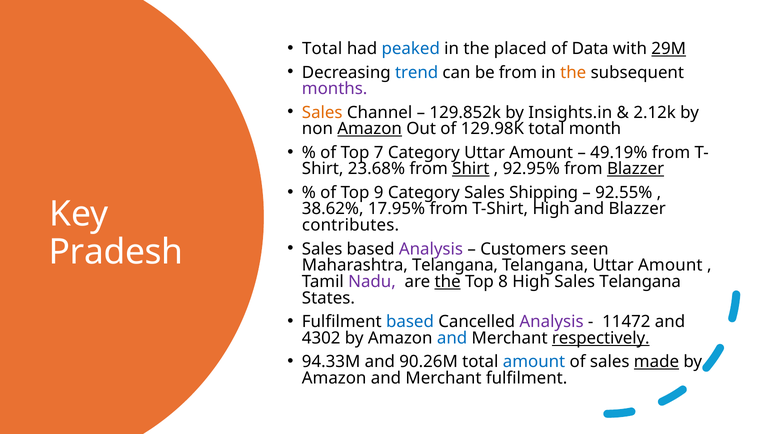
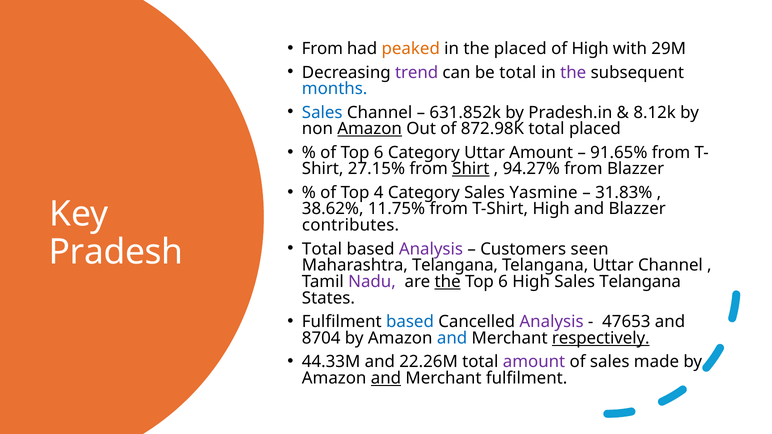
Total at (322, 49): Total -> From
peaked colour: blue -> orange
of Data: Data -> High
29M underline: present -> none
trend colour: blue -> purple
be from: from -> total
the at (573, 72) colour: orange -> purple
months colour: purple -> blue
Sales at (322, 113) colour: orange -> blue
129.852k: 129.852k -> 631.852k
Insights.in: Insights.in -> Pradesh.in
2.12k: 2.12k -> 8.12k
129.98K: 129.98K -> 872.98K
total month: month -> placed
of Top 7: 7 -> 6
49.19%: 49.19% -> 91.65%
23.68%: 23.68% -> 27.15%
92.95%: 92.95% -> 94.27%
Blazzer at (636, 169) underline: present -> none
9: 9 -> 4
Shipping: Shipping -> Yasmine
92.55%: 92.55% -> 31.83%
17.95%: 17.95% -> 11.75%
Sales at (322, 249): Sales -> Total
Telangana Uttar Amount: Amount -> Channel
8 at (503, 282): 8 -> 6
11472: 11472 -> 47653
4302: 4302 -> 8704
94.33M: 94.33M -> 44.33M
90.26M: 90.26M -> 22.26M
amount at (534, 362) colour: blue -> purple
made underline: present -> none
and at (386, 378) underline: none -> present
